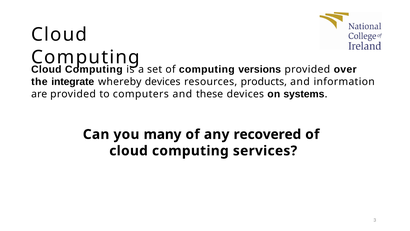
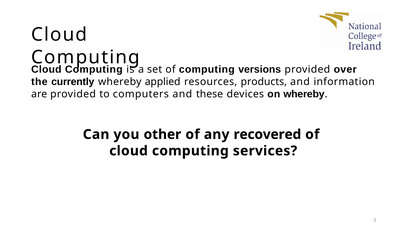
integrate: integrate -> currently
whereby devices: devices -> applied
on systems: systems -> whereby
many: many -> other
